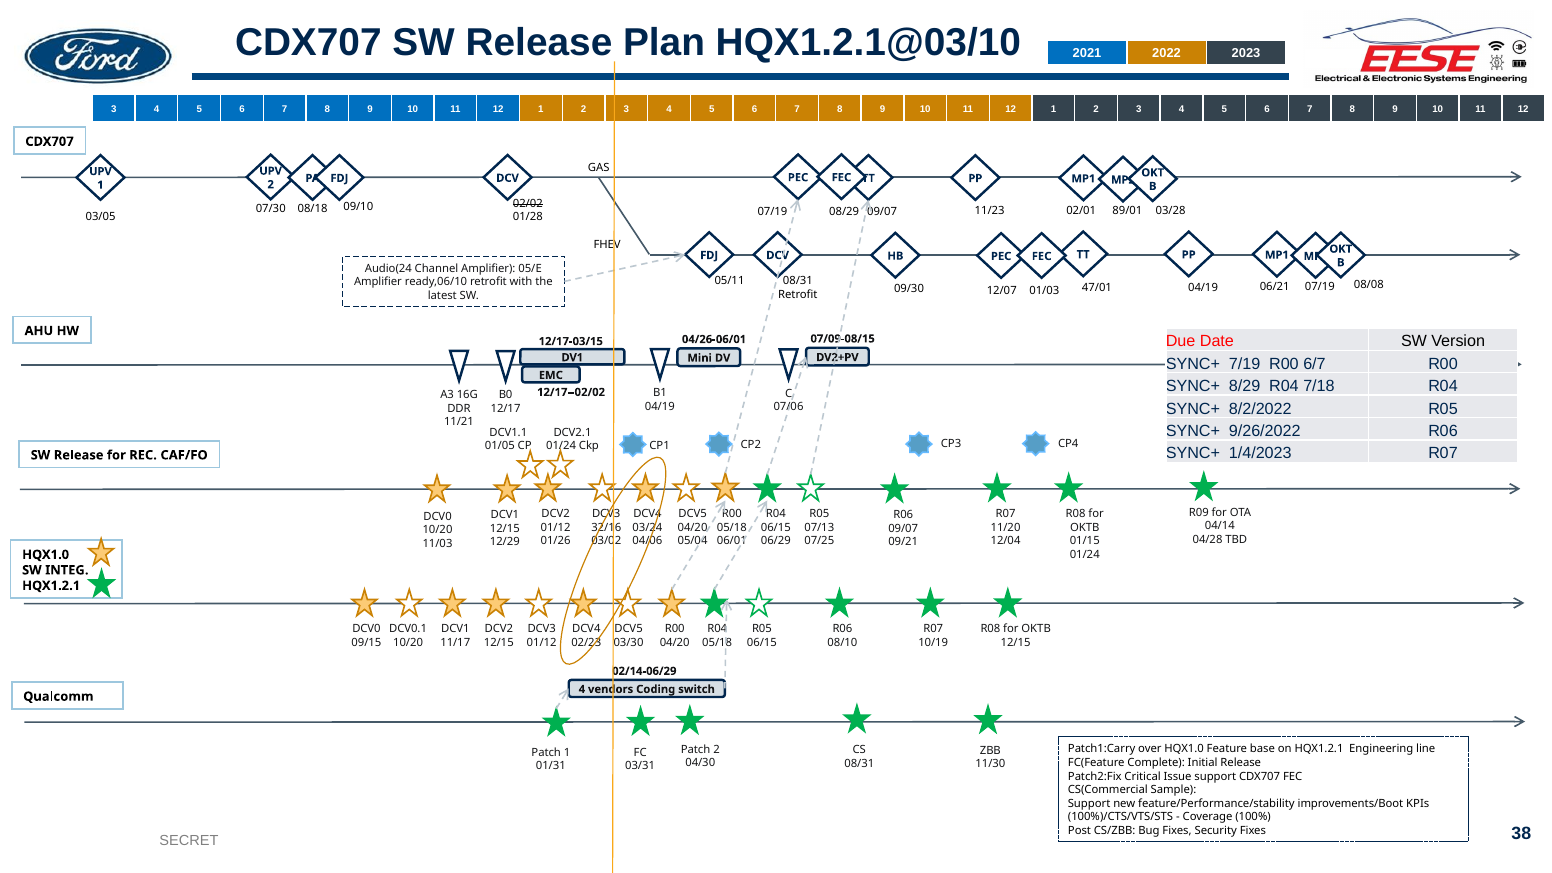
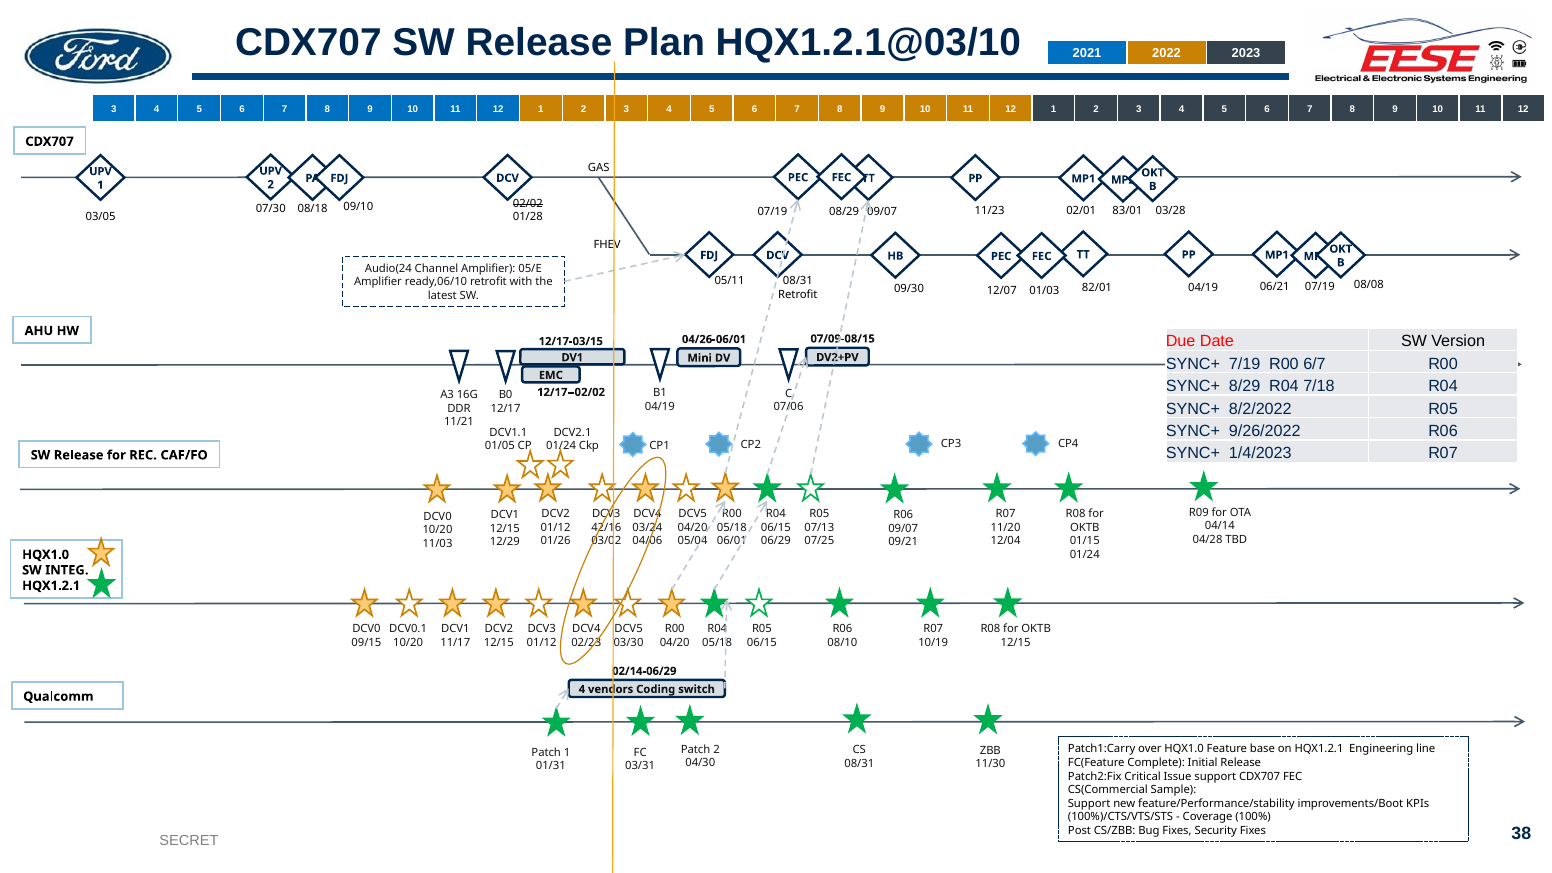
89/01: 89/01 -> 83/01
47/01: 47/01 -> 82/01
32/16: 32/16 -> 42/16
